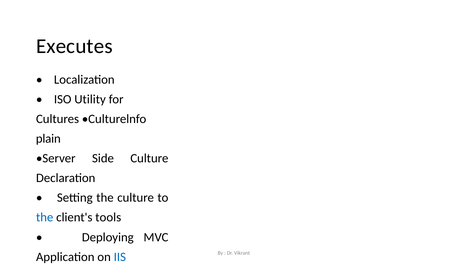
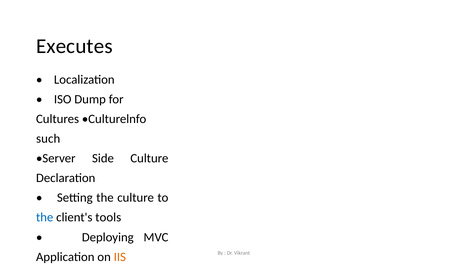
Utility: Utility -> Dump
plain: plain -> such
IIS colour: blue -> orange
